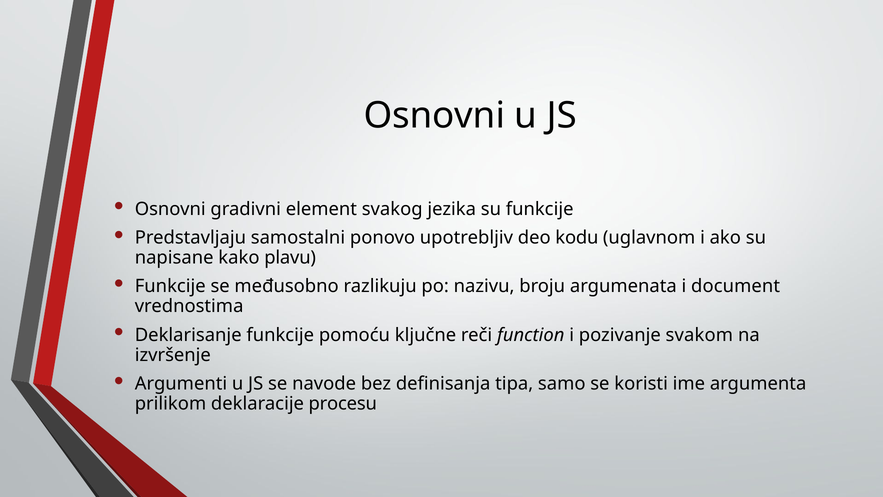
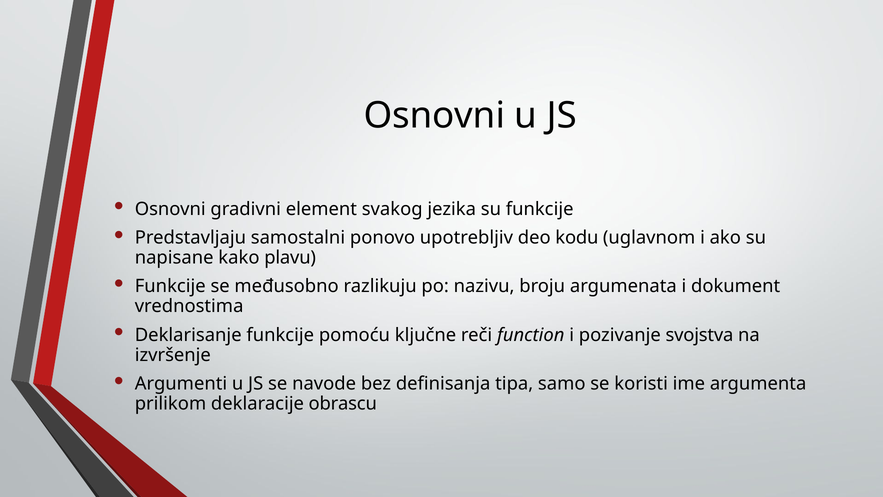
document: document -> dokument
svakom: svakom -> svojstva
procesu: procesu -> obrascu
